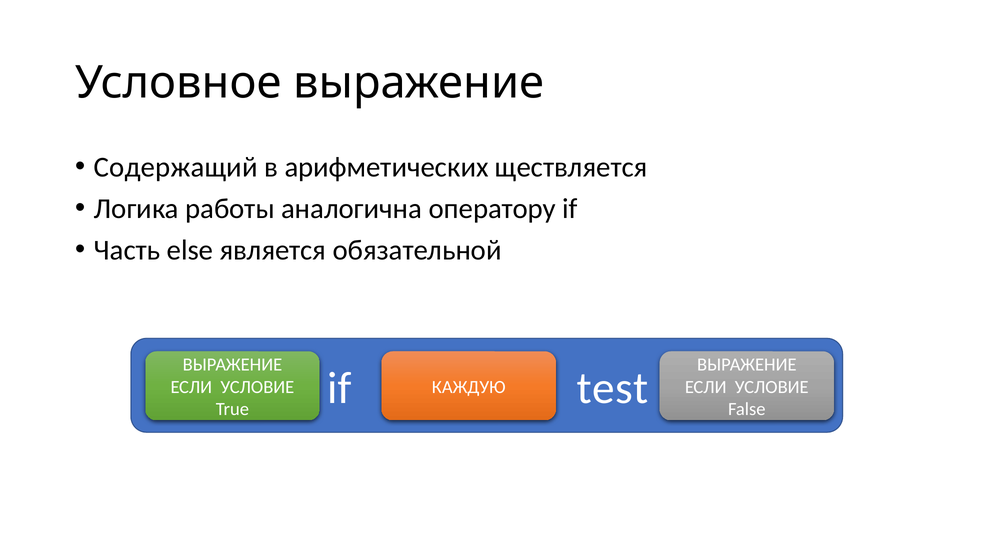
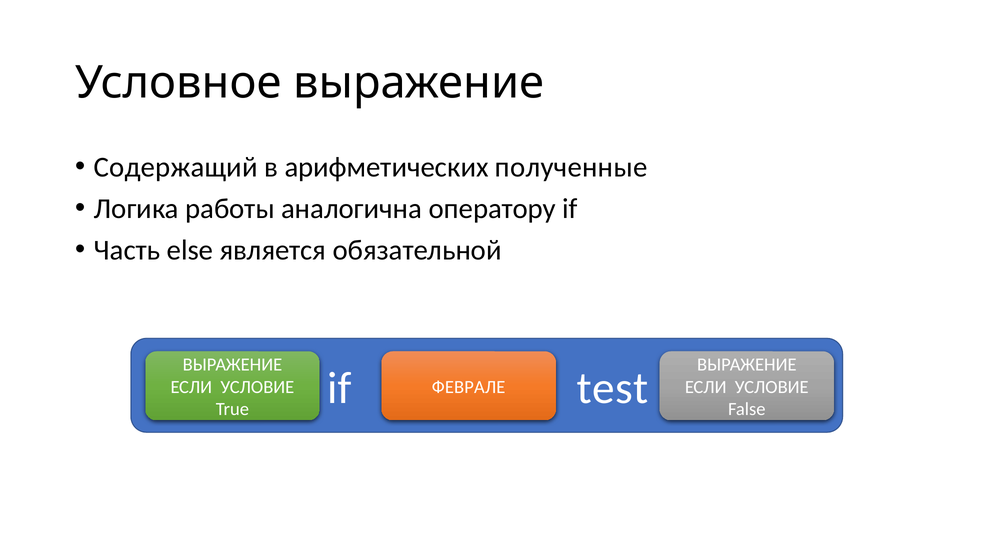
ществляется: ществляется -> полученные
КАЖДУЮ: КАЖДУЮ -> ФЕВРАЛЕ
